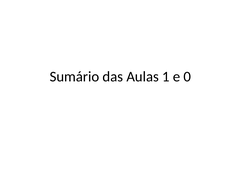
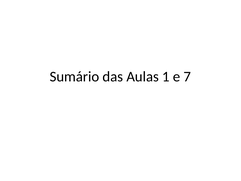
0: 0 -> 7
